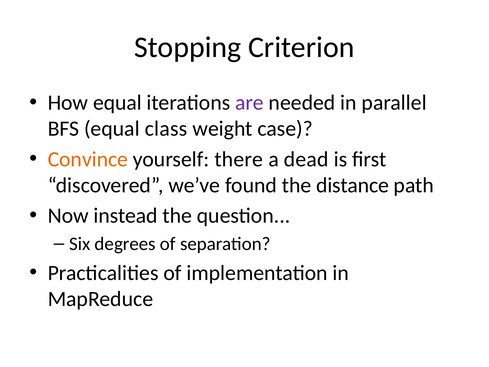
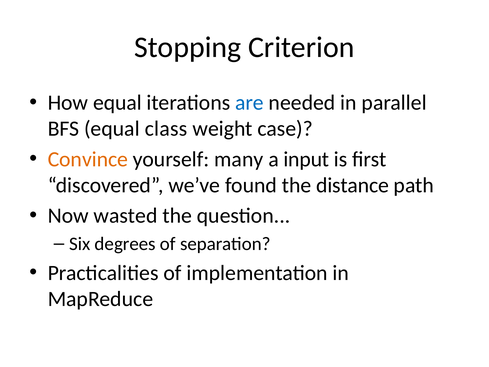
are colour: purple -> blue
there: there -> many
dead: dead -> input
instead: instead -> wasted
